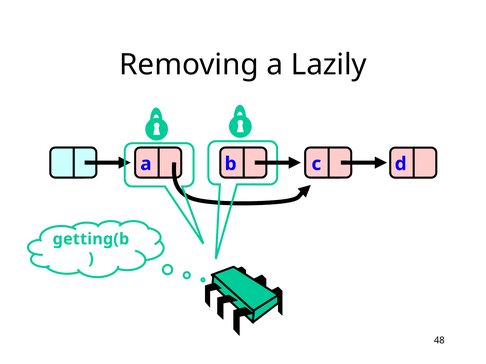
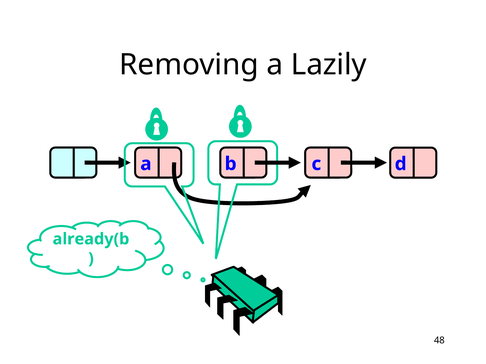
getting(b: getting(b -> already(b
